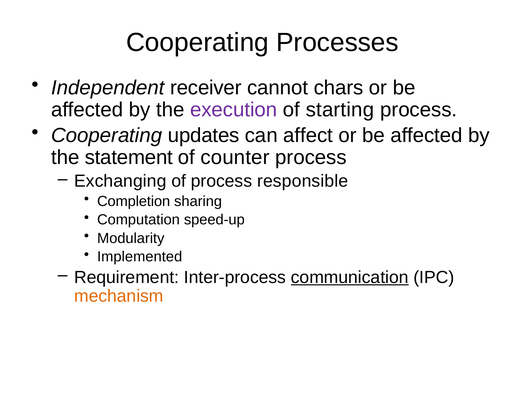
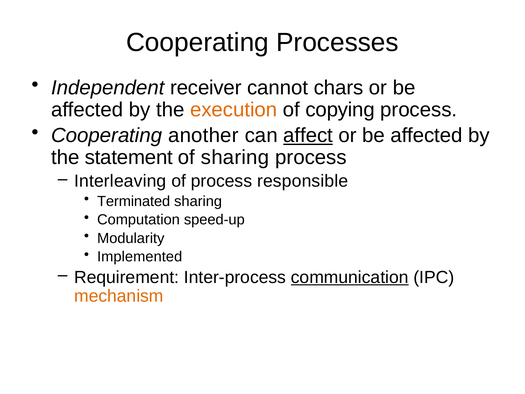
execution colour: purple -> orange
starting: starting -> copying
updates: updates -> another
affect underline: none -> present
of counter: counter -> sharing
Exchanging: Exchanging -> Interleaving
Completion: Completion -> Terminated
